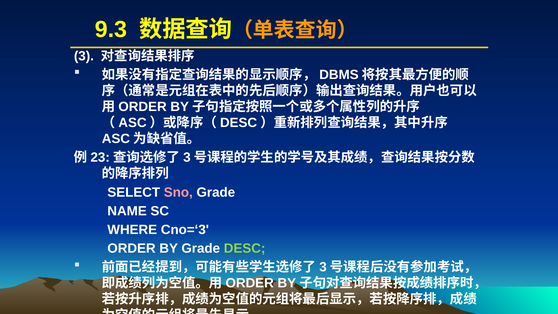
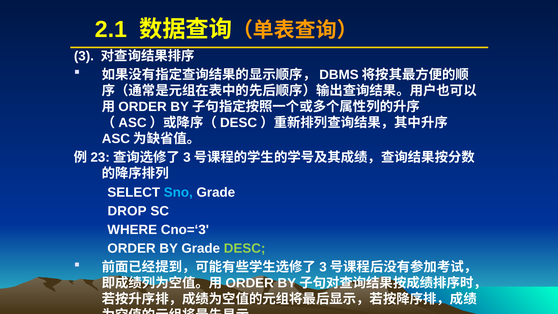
9.3: 9.3 -> 2.1
Sno colour: pink -> light blue
NAME: NAME -> DROP
